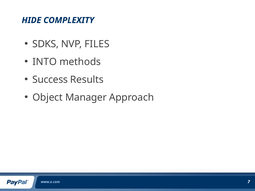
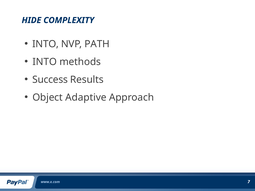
SDKS at (46, 44): SDKS -> INTO
FILES: FILES -> PATH
Manager: Manager -> Adaptive
